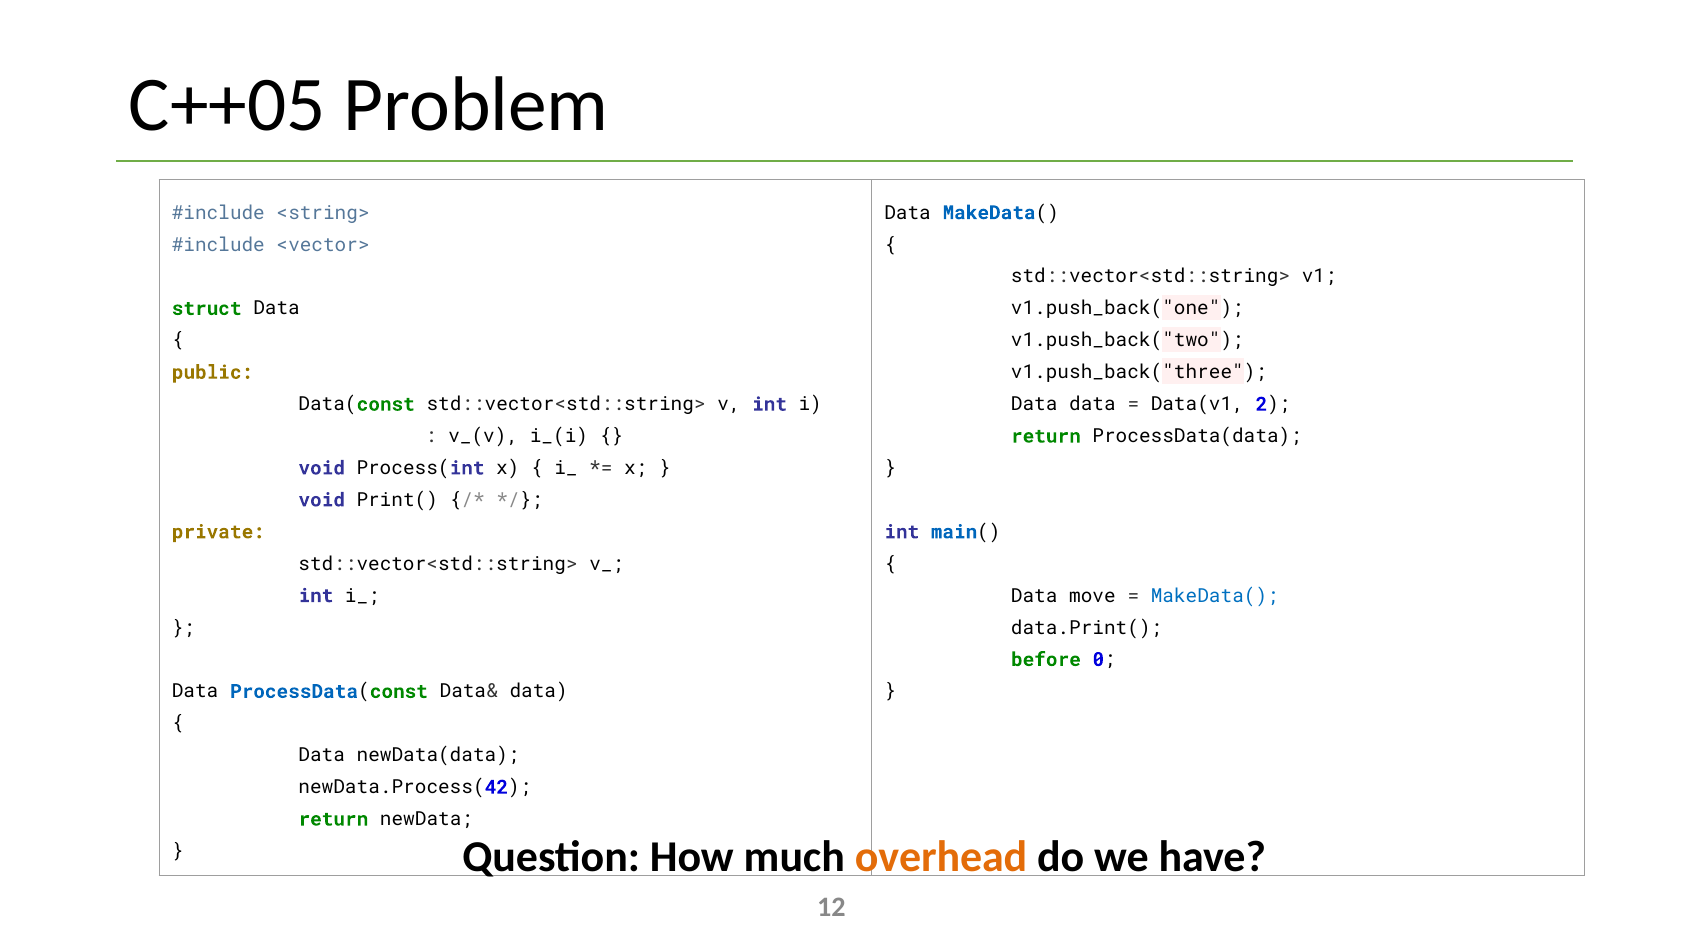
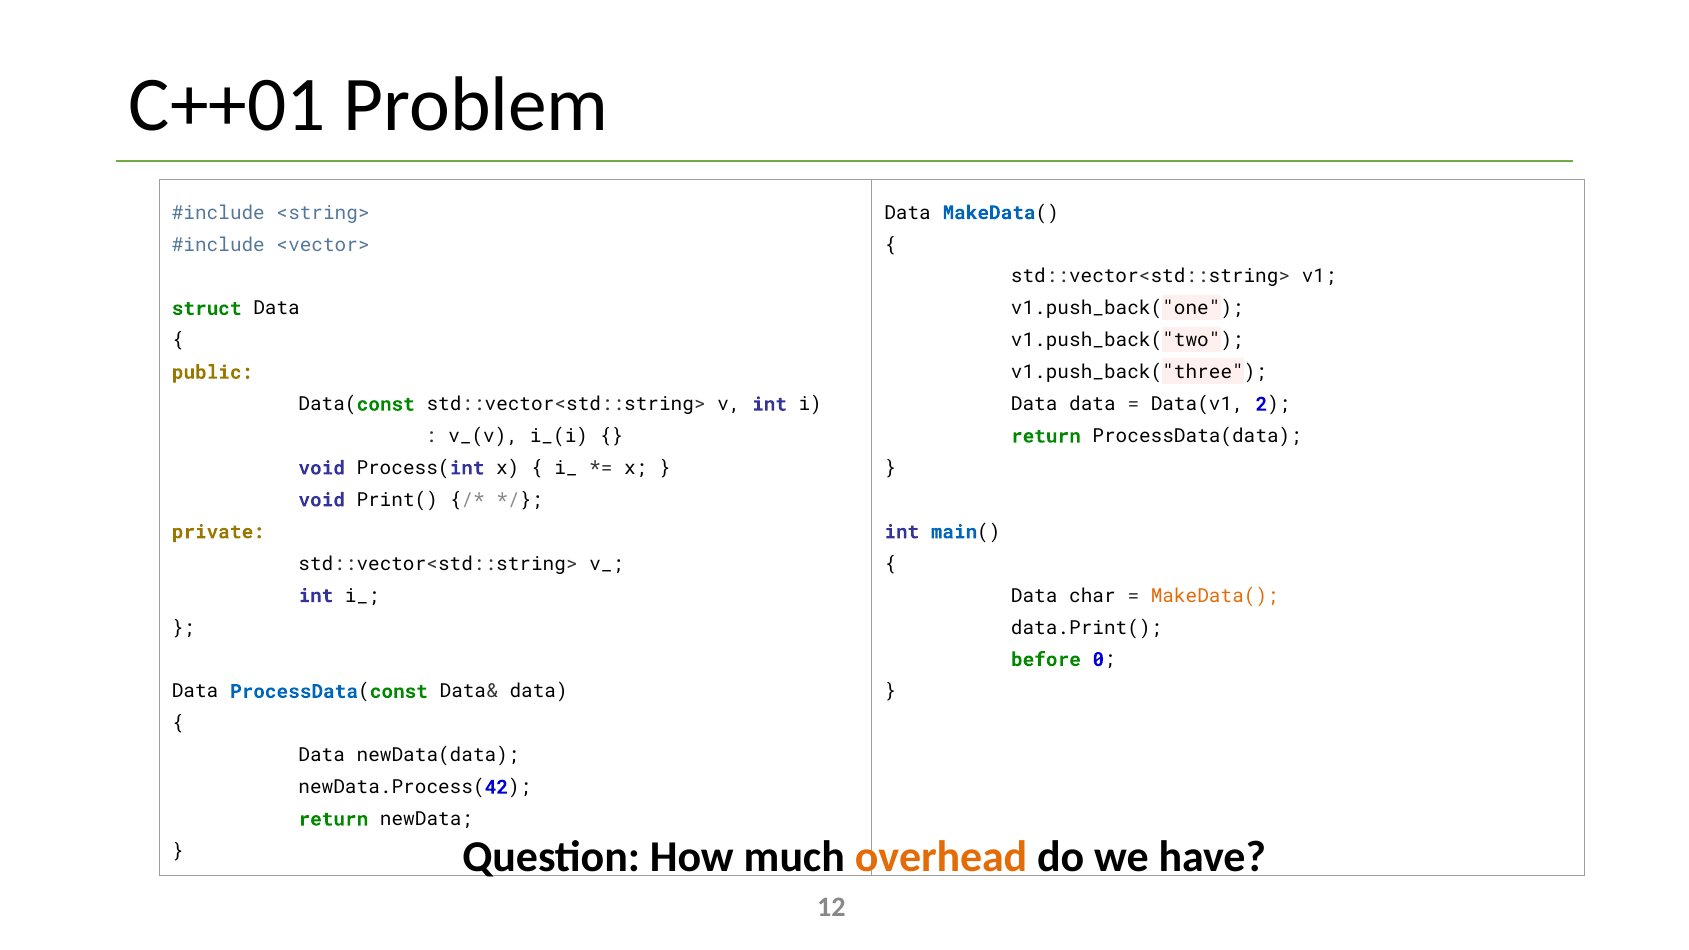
C++05: C++05 -> C++01
move: move -> char
MakeData( at (1215, 596) colour: blue -> orange
